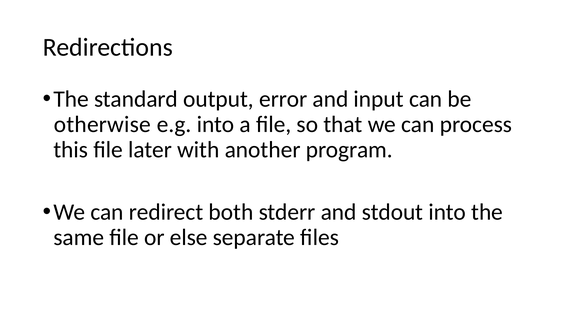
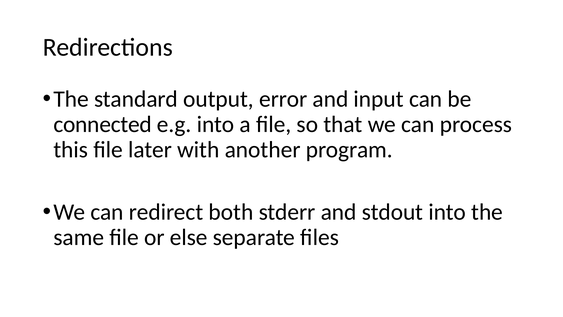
otherwise: otherwise -> connected
